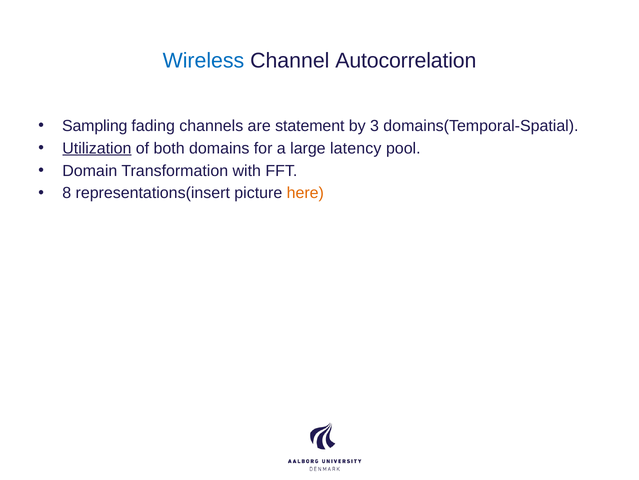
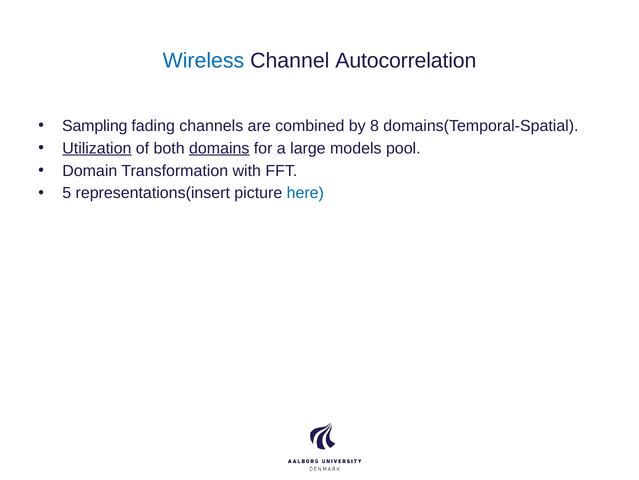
statement: statement -> combined
3: 3 -> 8
domains underline: none -> present
latency: latency -> models
8: 8 -> 5
here colour: orange -> blue
